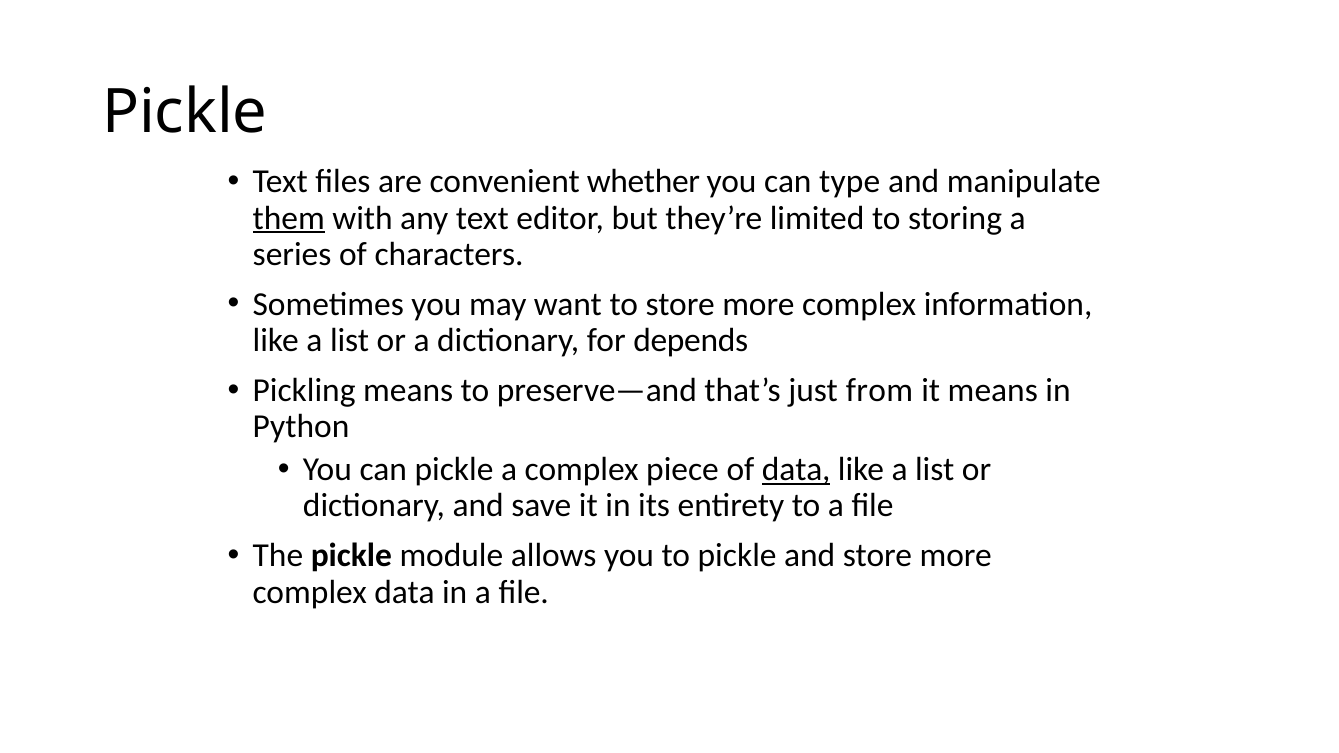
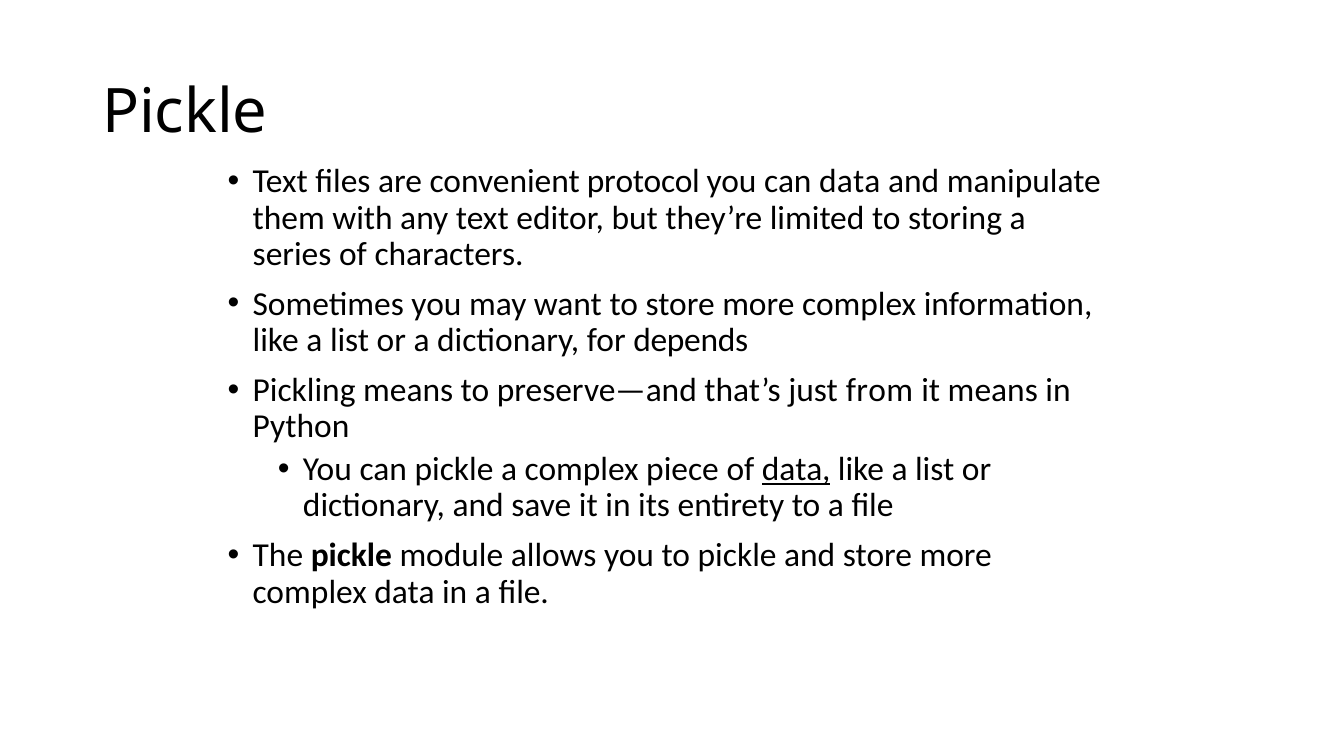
whether: whether -> protocol
can type: type -> data
them underline: present -> none
